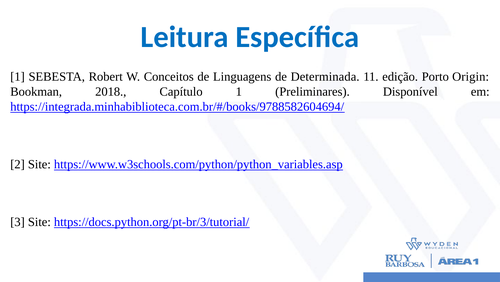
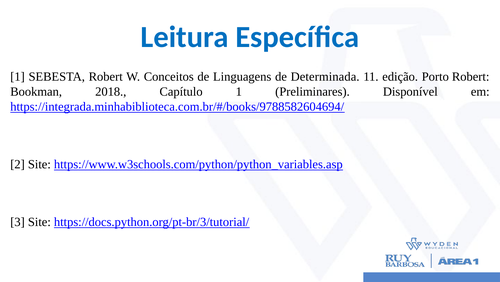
Porto Origin: Origin -> Robert
